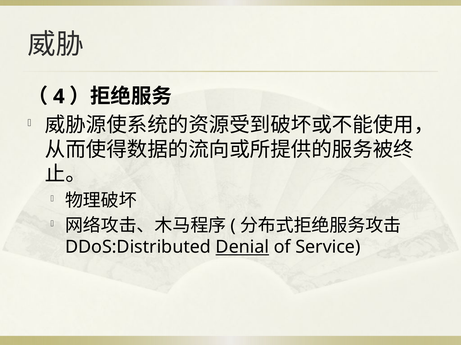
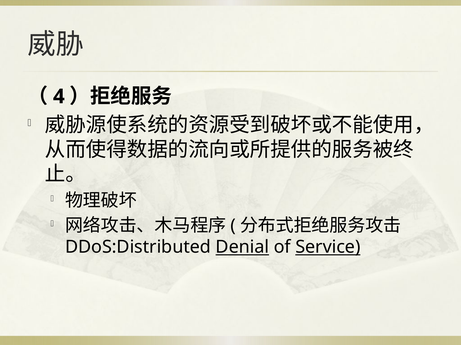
Service underline: none -> present
